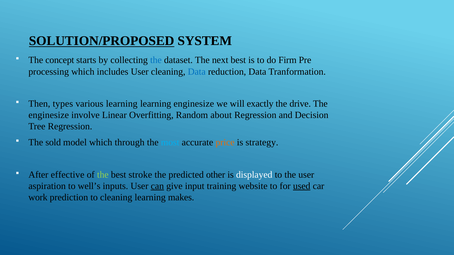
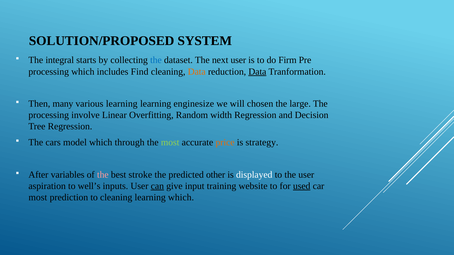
SOLUTION/PROPOSED underline: present -> none
concept: concept -> integral
next best: best -> user
includes User: User -> Find
Data at (197, 72) colour: blue -> orange
Data at (257, 72) underline: none -> present
types: types -> many
exactly: exactly -> chosen
drive: drive -> large
enginesize at (49, 115): enginesize -> processing
about: about -> width
sold: sold -> cars
most at (170, 143) colour: light blue -> light green
effective: effective -> variables
the at (103, 175) colour: light green -> pink
work at (38, 198): work -> most
learning makes: makes -> which
